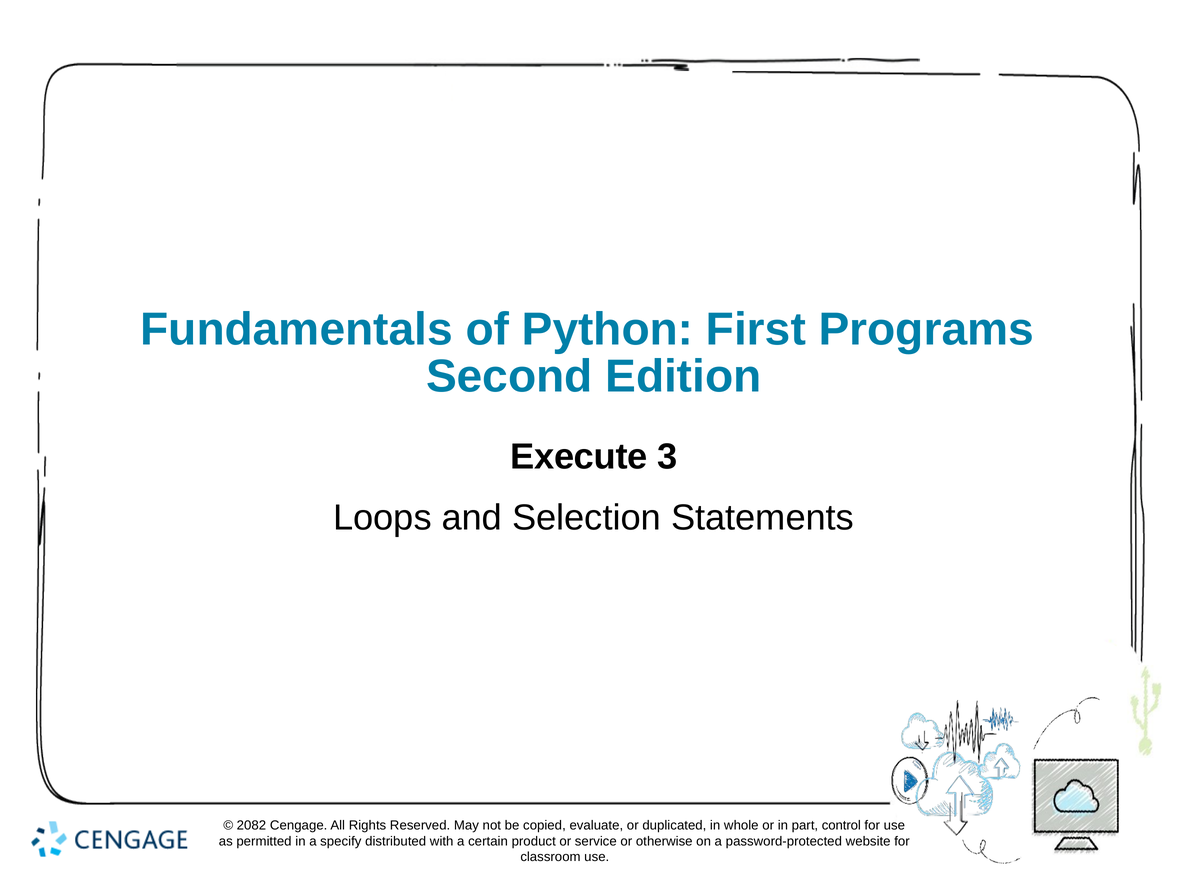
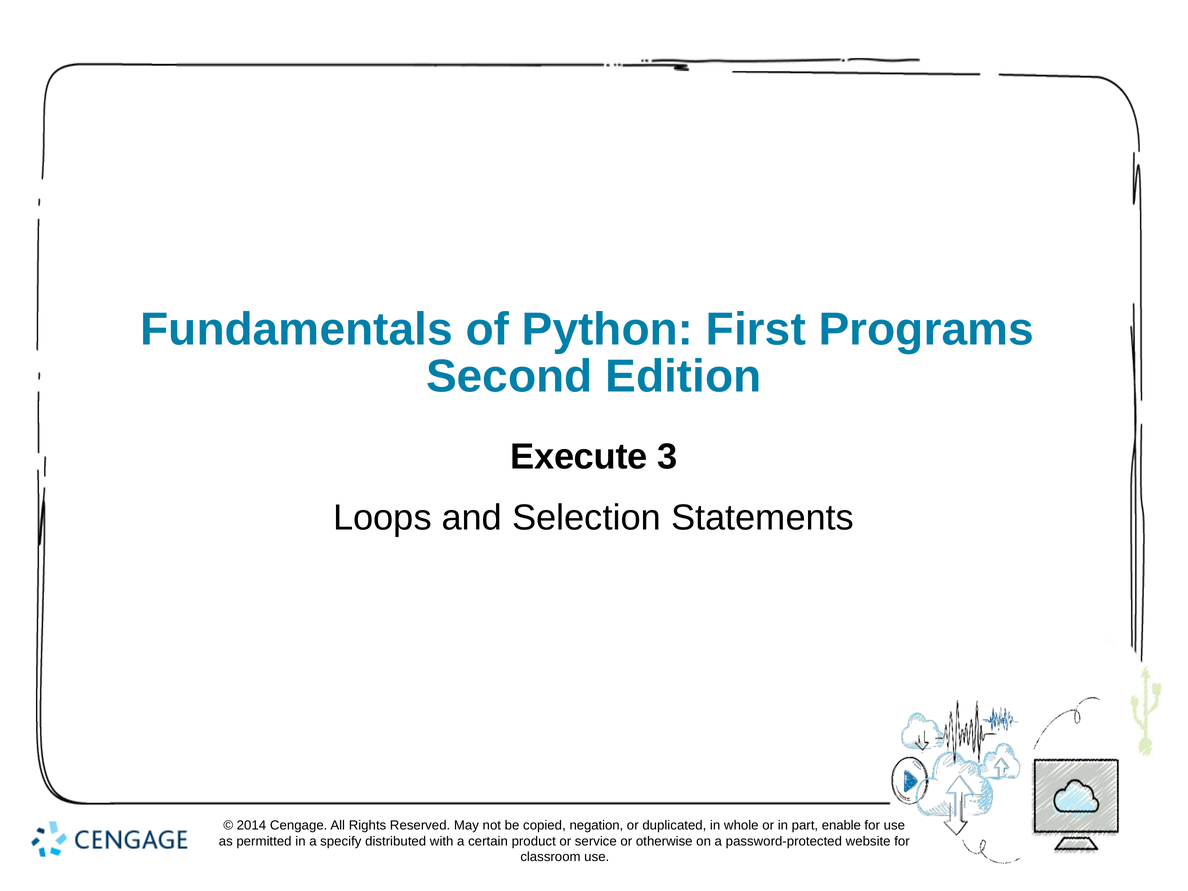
2082: 2082 -> 2014
evaluate: evaluate -> negation
control: control -> enable
